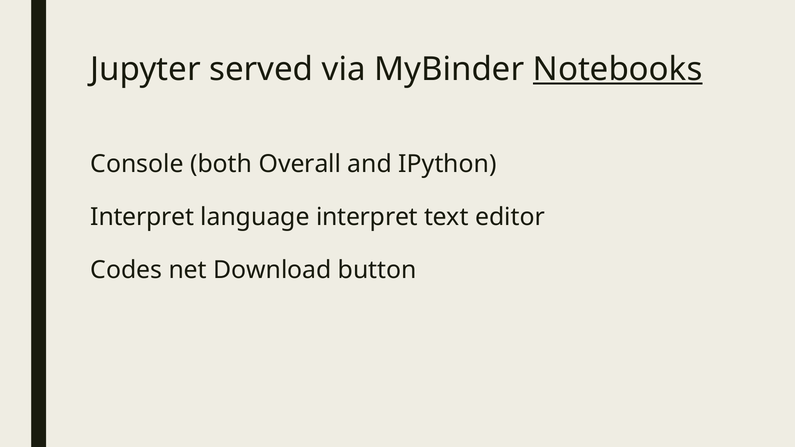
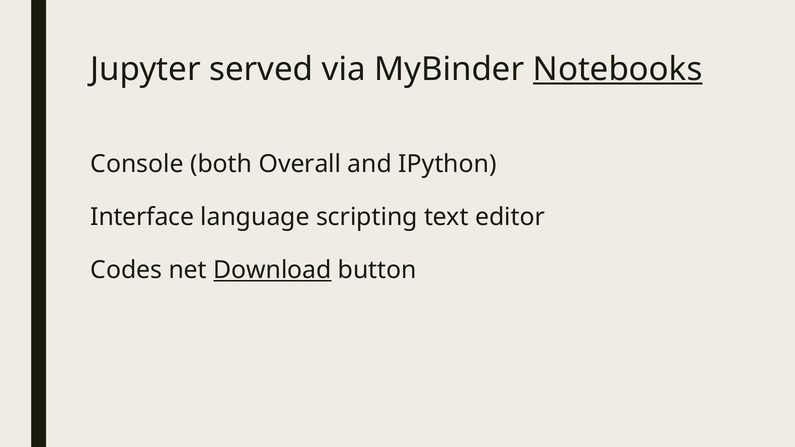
Interpret at (142, 217): Interpret -> Interface
language interpret: interpret -> scripting
Download underline: none -> present
